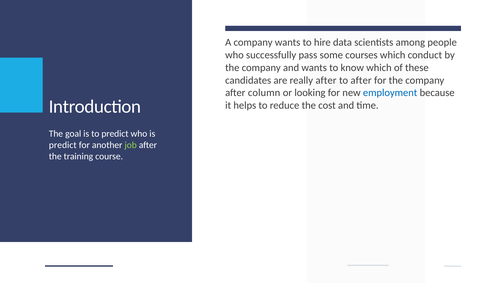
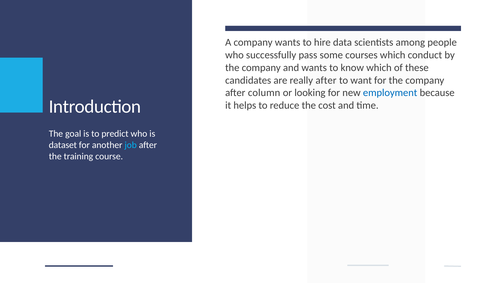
to after: after -> want
predict at (63, 145): predict -> dataset
job colour: light green -> light blue
